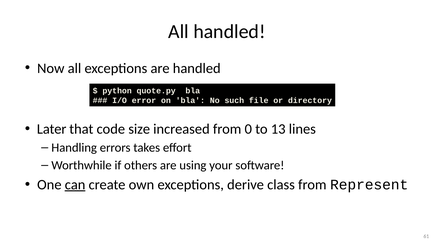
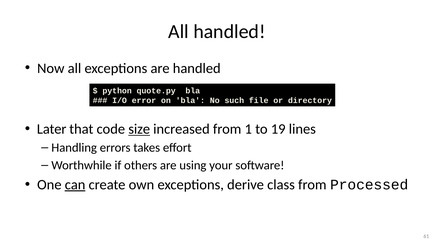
size underline: none -> present
0: 0 -> 1
13: 13 -> 19
Represent: Represent -> Processed
